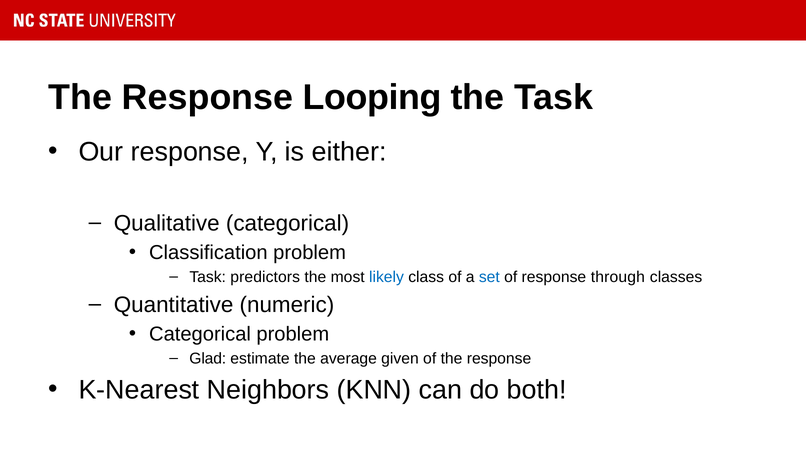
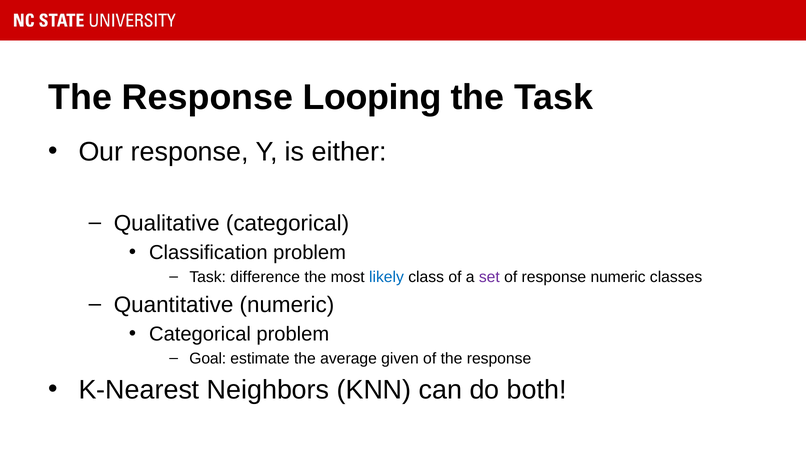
predictors: predictors -> difference
set colour: blue -> purple
response through: through -> numeric
Glad: Glad -> Goal
